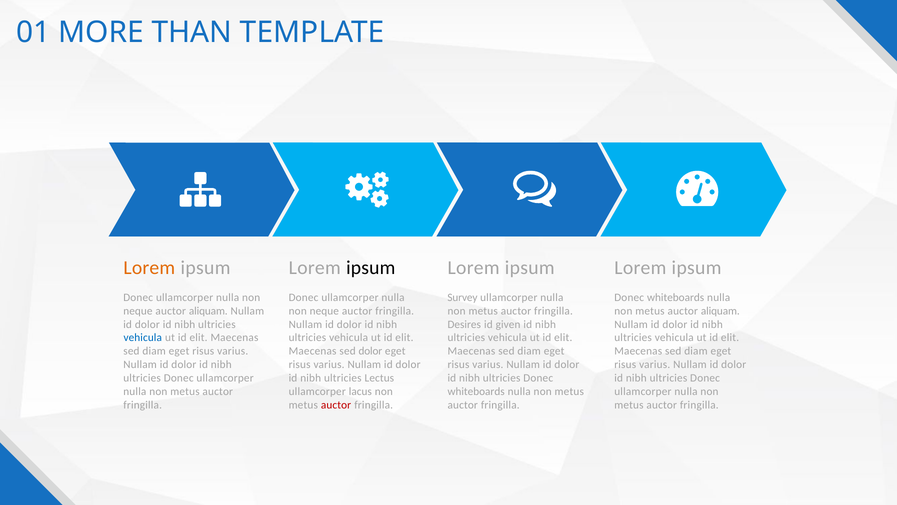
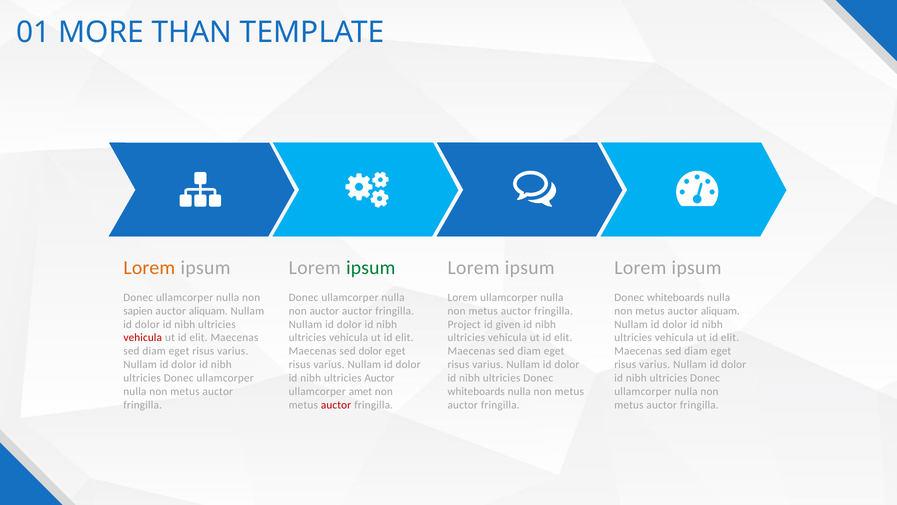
ipsum at (371, 268) colour: black -> green
Survey at (462, 297): Survey -> Lorem
neque at (138, 311): neque -> sapien
neque at (324, 311): neque -> auctor
Desires: Desires -> Project
vehicula at (143, 337) colour: blue -> red
ultricies Lectus: Lectus -> Auctor
lacus: lacus -> amet
